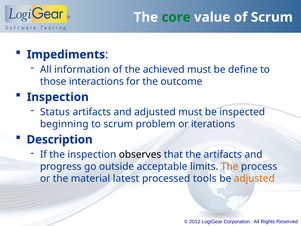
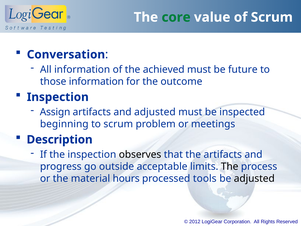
Impediments: Impediments -> Conversation
define: define -> future
those interactions: interactions -> information
Status: Status -> Assign
iterations: iterations -> meetings
The at (230, 166) colour: orange -> black
latest: latest -> hours
adjusted at (254, 178) colour: orange -> black
